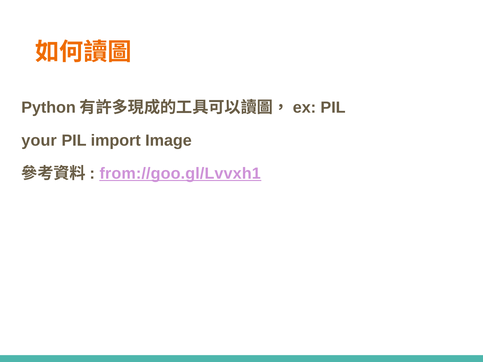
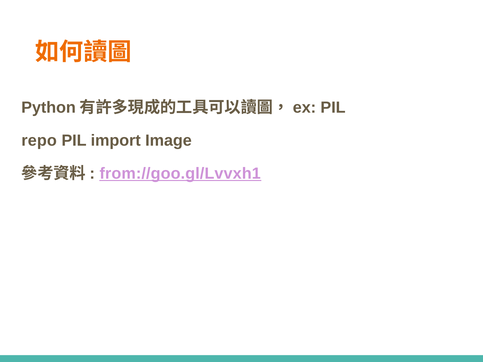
your: your -> repo
